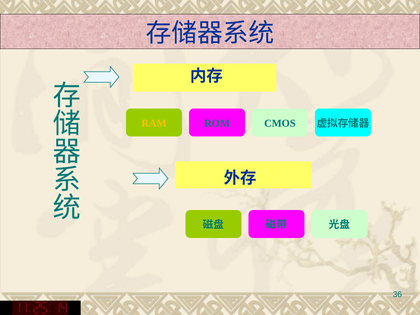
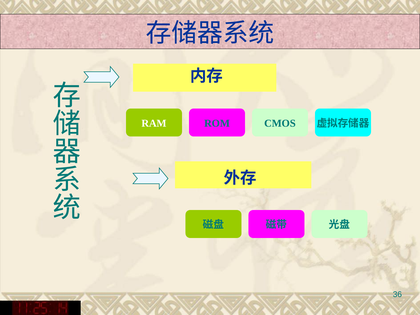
RAM colour: yellow -> white
